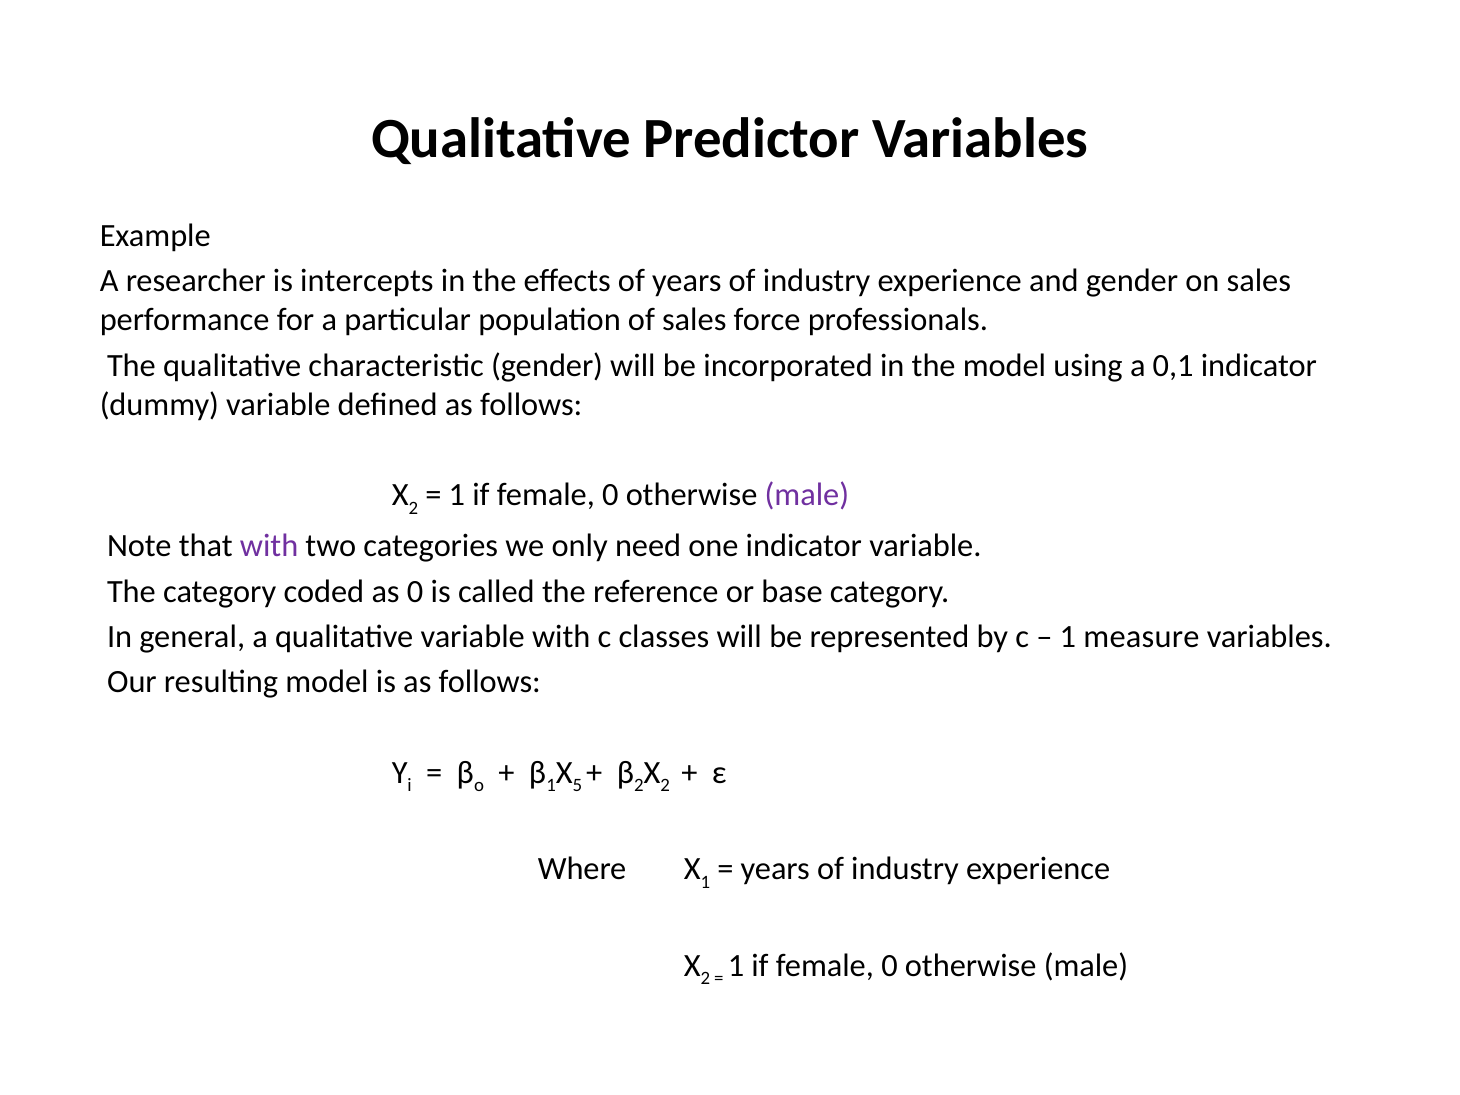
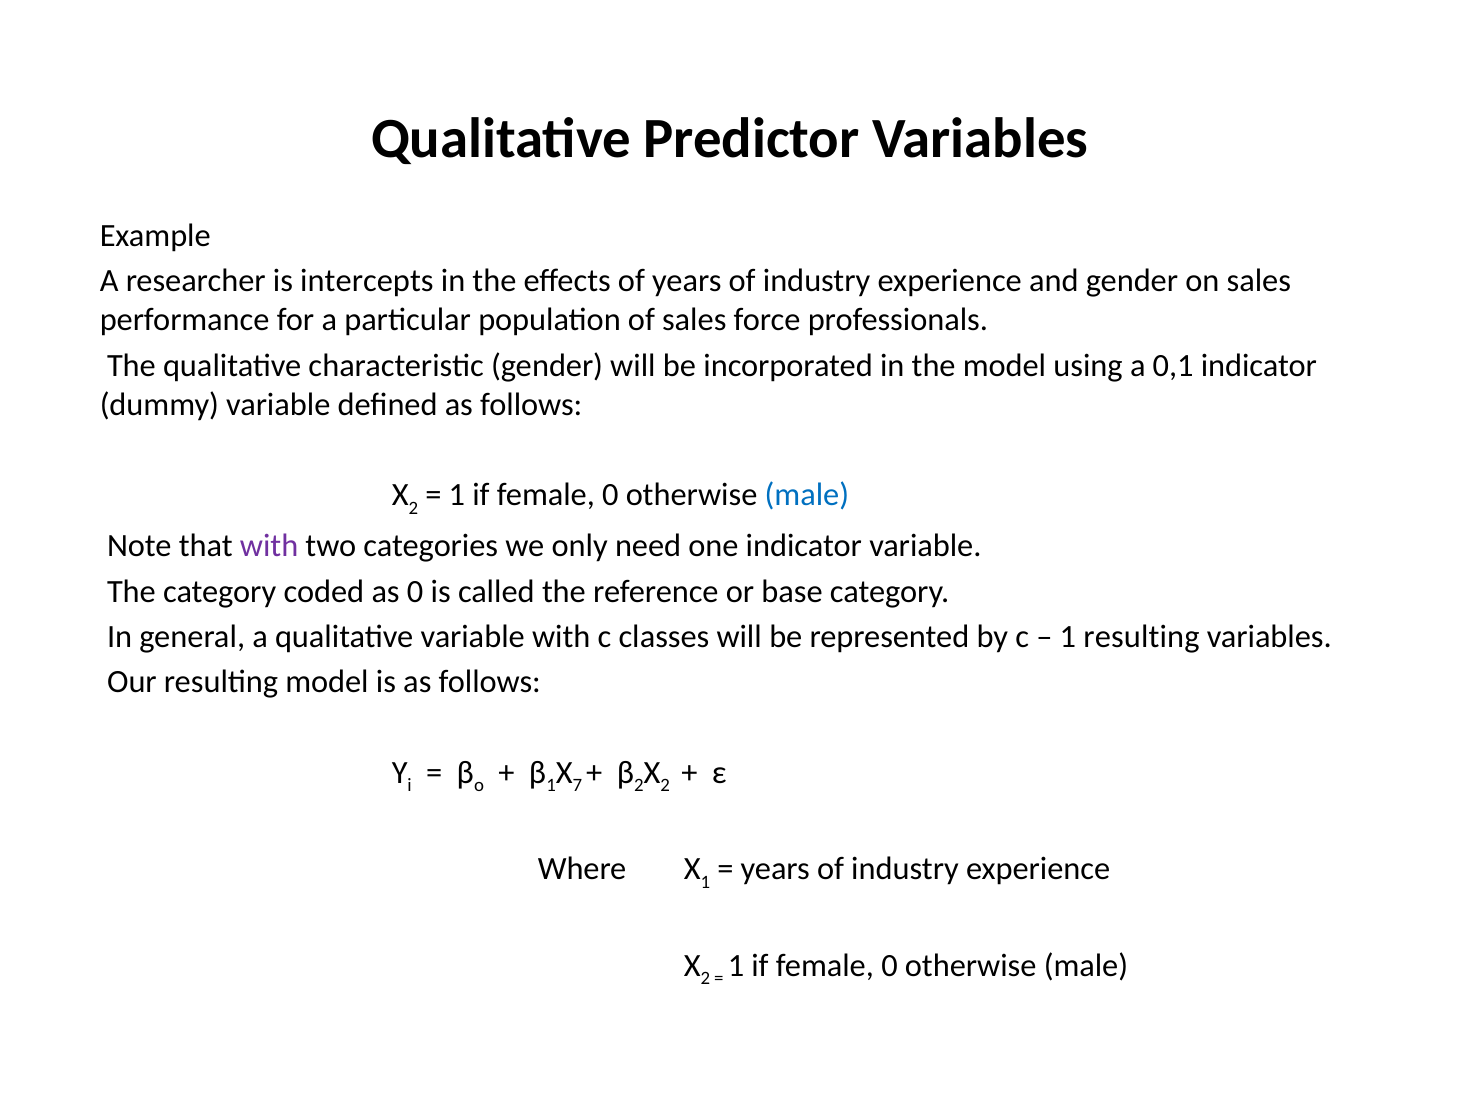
male at (807, 495) colour: purple -> blue
1 measure: measure -> resulting
5: 5 -> 7
